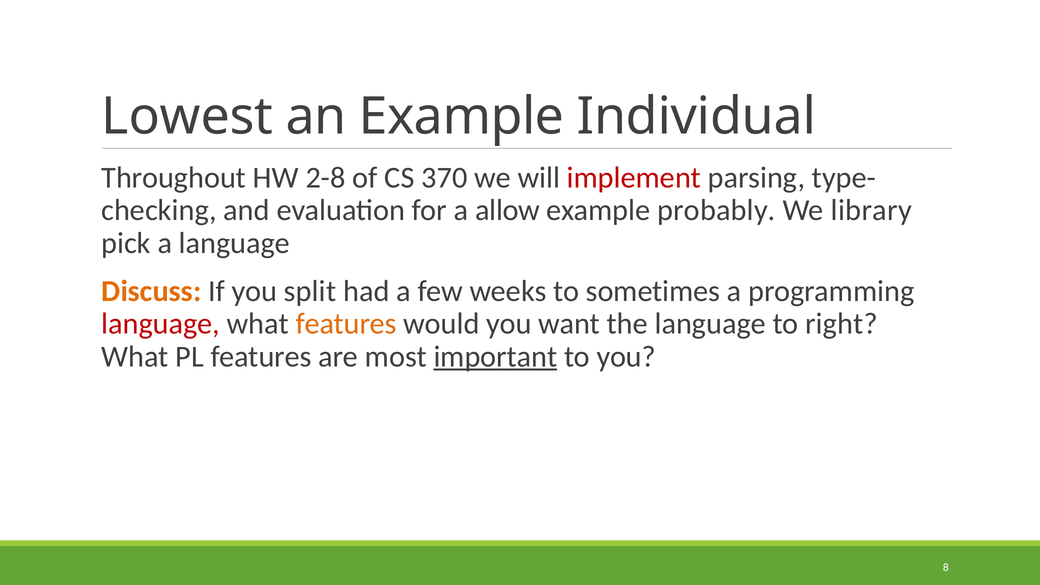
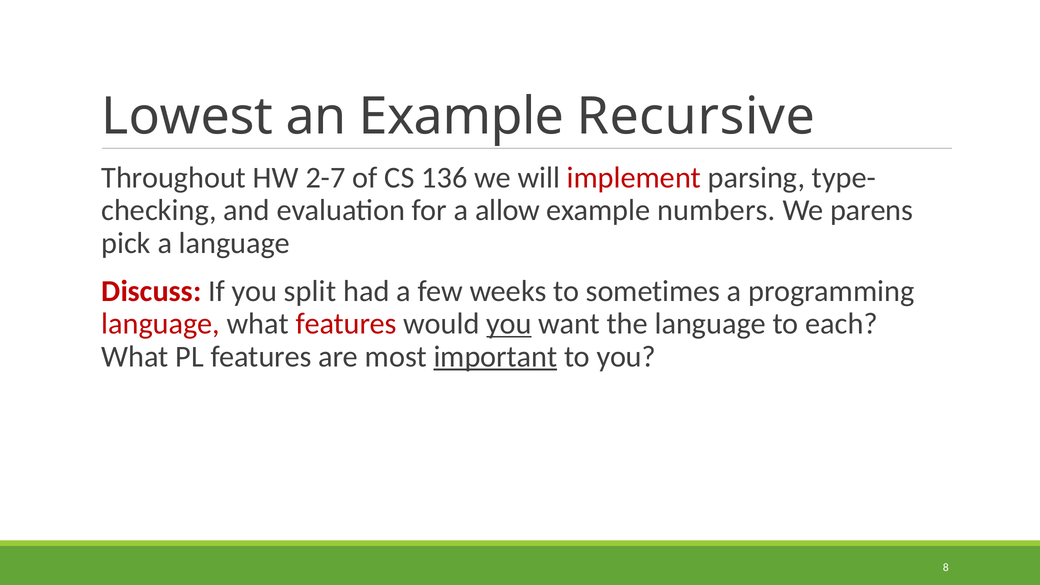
Individual: Individual -> Recursive
2-8: 2-8 -> 2-7
370: 370 -> 136
probably: probably -> numbers
library: library -> parens
Discuss colour: orange -> red
features at (346, 324) colour: orange -> red
you at (509, 324) underline: none -> present
right: right -> each
